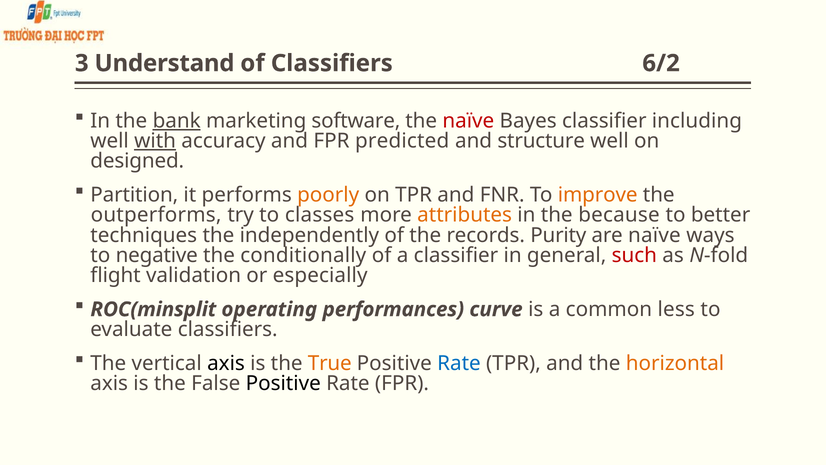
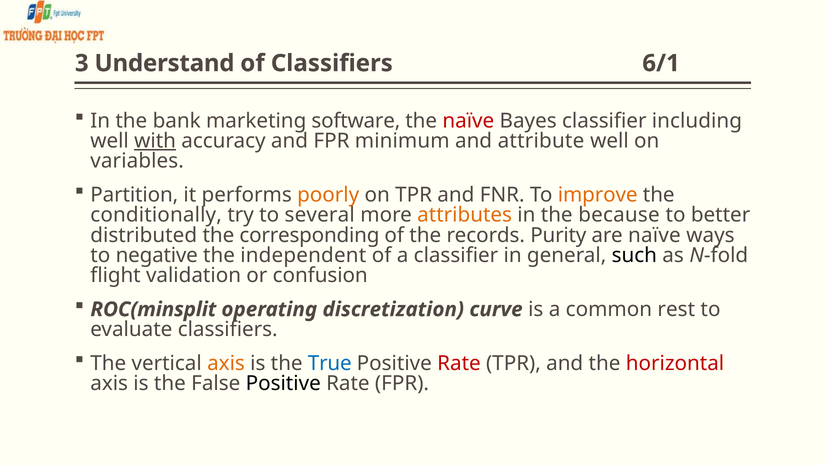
6/2: 6/2 -> 6/1
bank underline: present -> none
predicted: predicted -> minimum
structure: structure -> attribute
designed: designed -> variables
outperforms: outperforms -> conditionally
classes: classes -> several
techniques: techniques -> distributed
independently: independently -> corresponding
conditionally: conditionally -> independent
such colour: red -> black
especially: especially -> confusion
performances: performances -> discretization
less: less -> rest
axis at (226, 363) colour: black -> orange
True colour: orange -> blue
Rate at (459, 363) colour: blue -> red
horizontal colour: orange -> red
